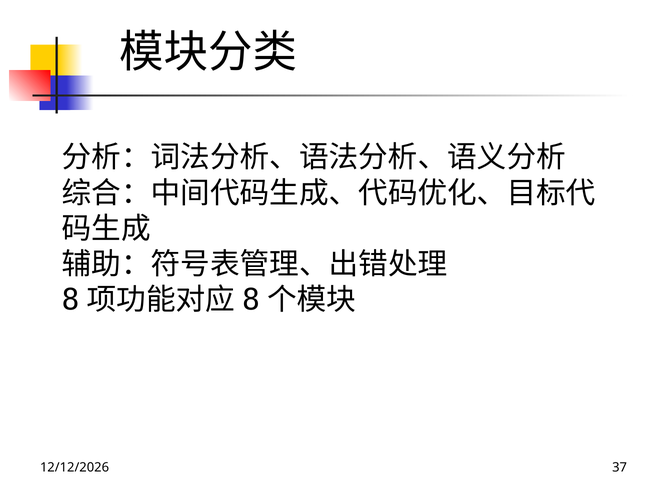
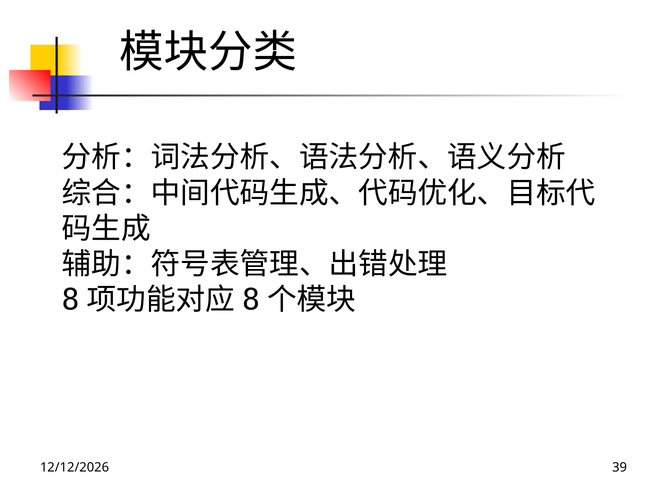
37: 37 -> 39
